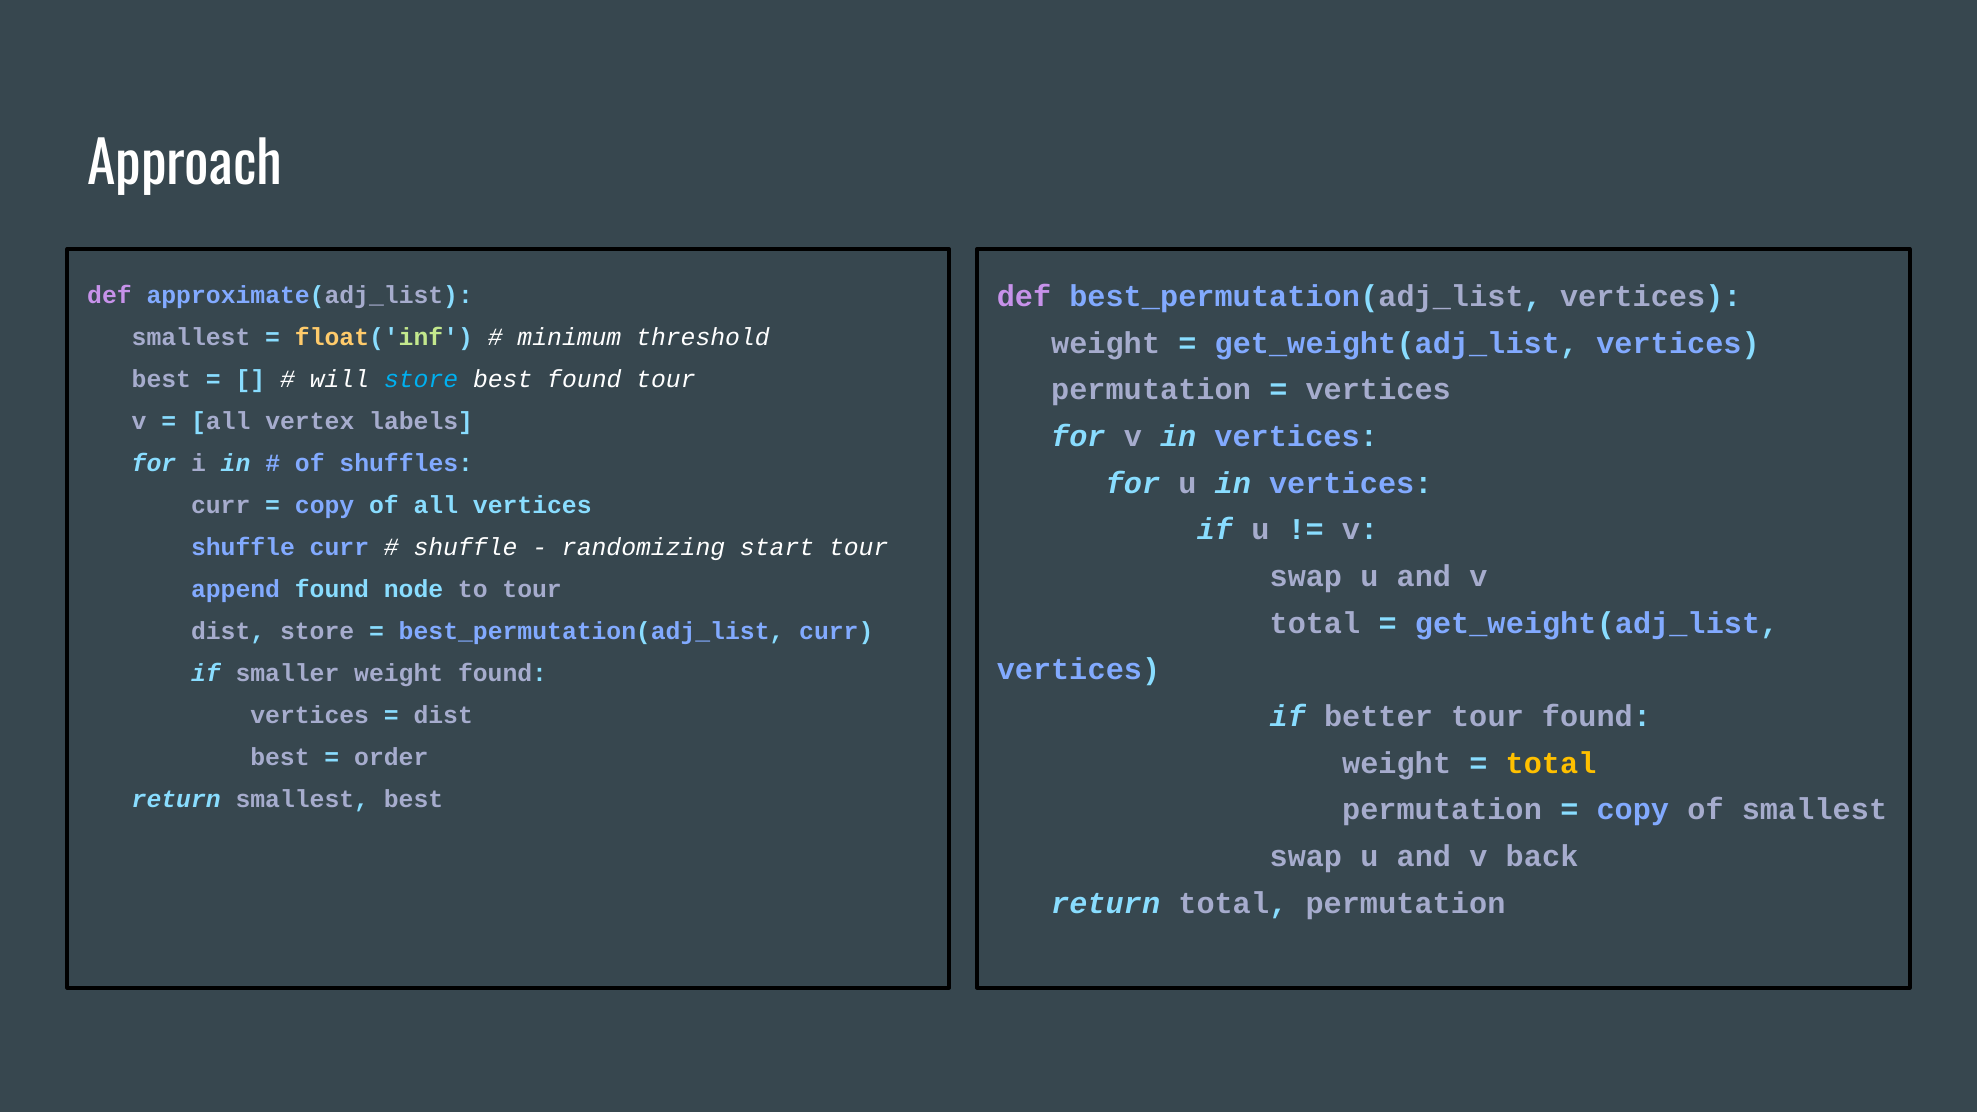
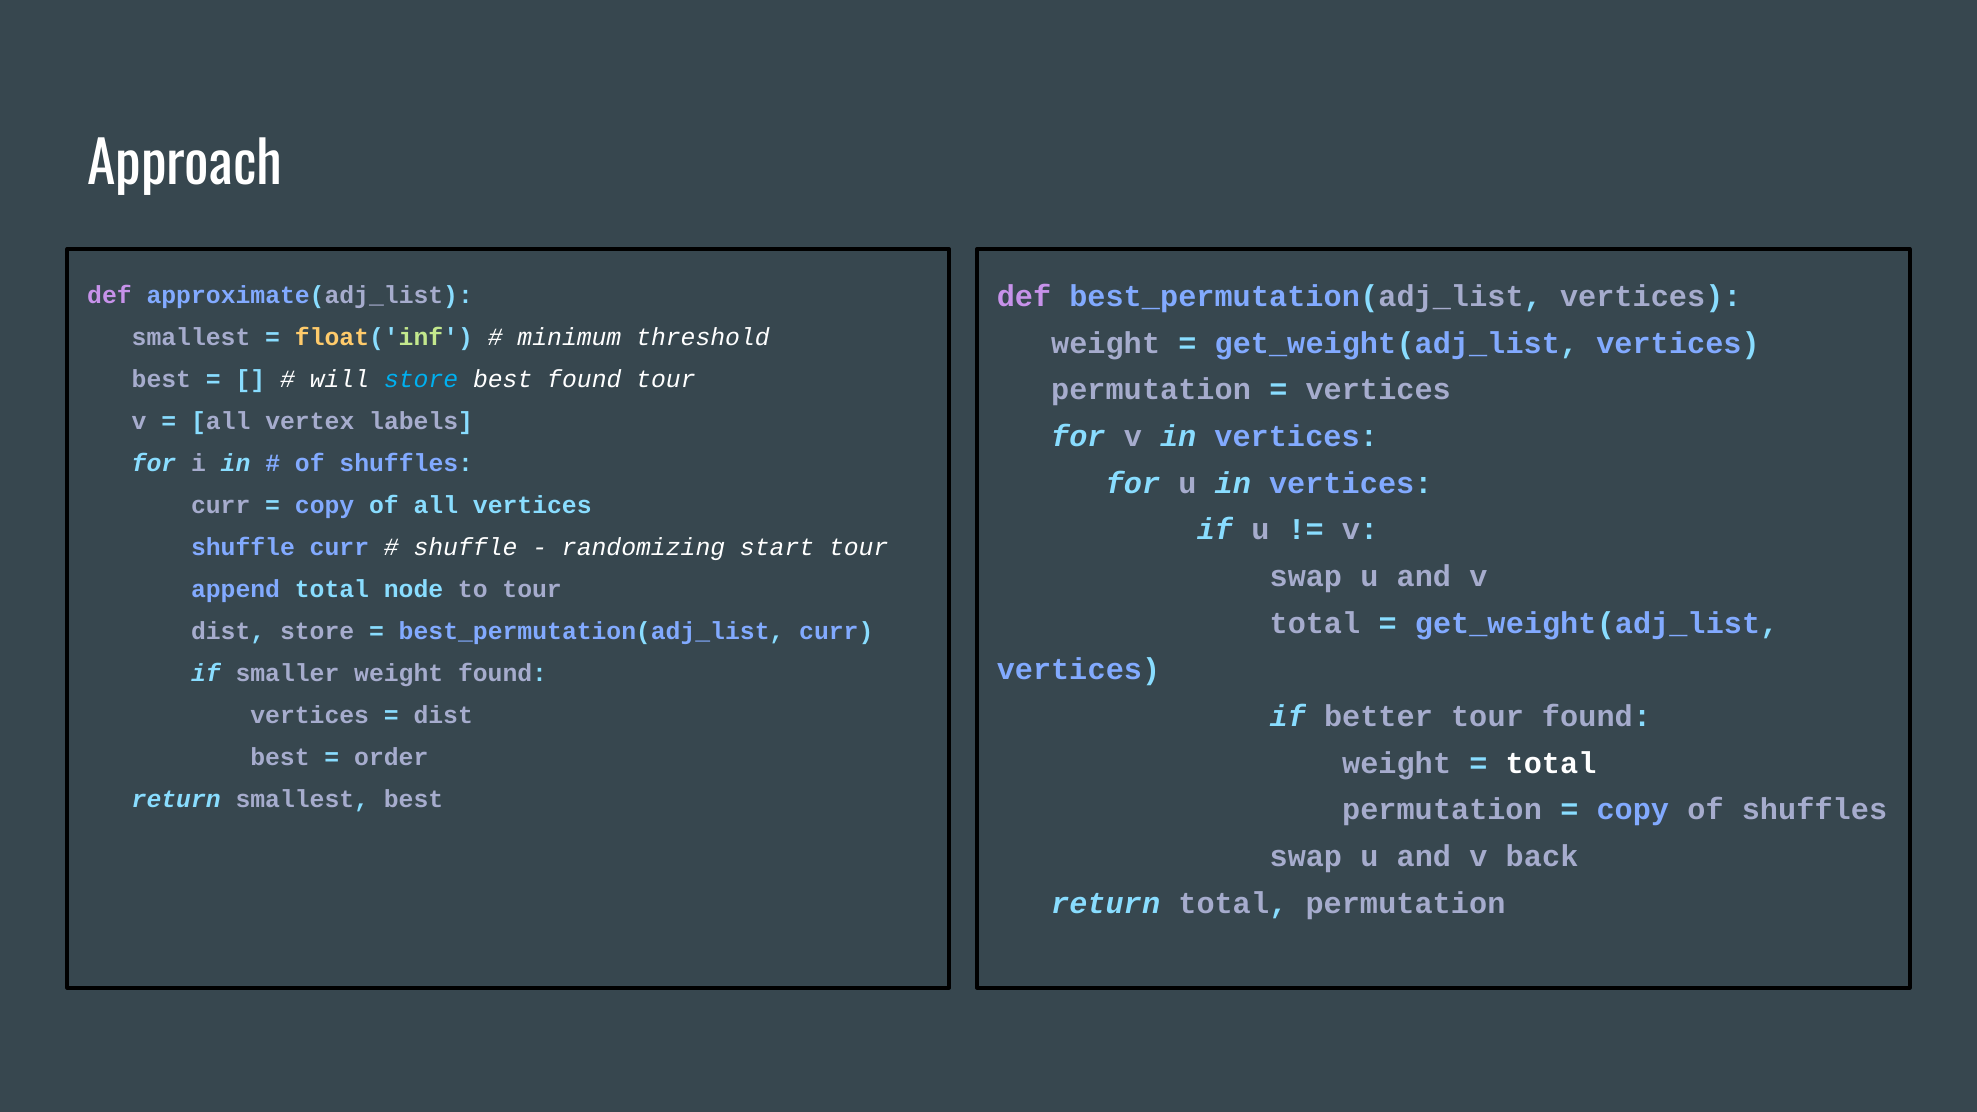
append found: found -> total
total at (1551, 763) colour: yellow -> white
copy of smallest: smallest -> shuffles
